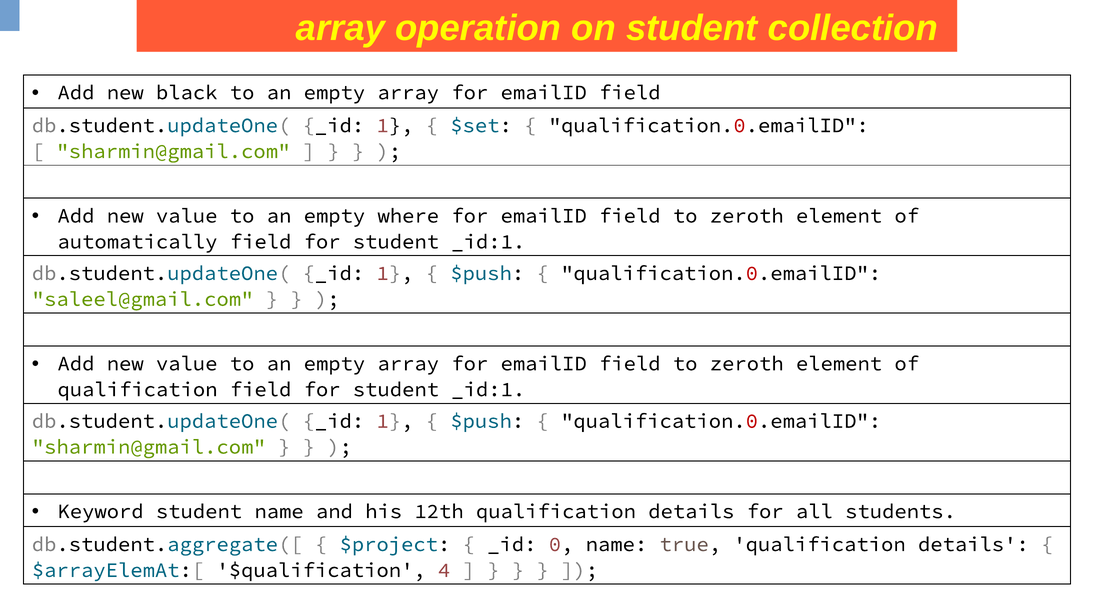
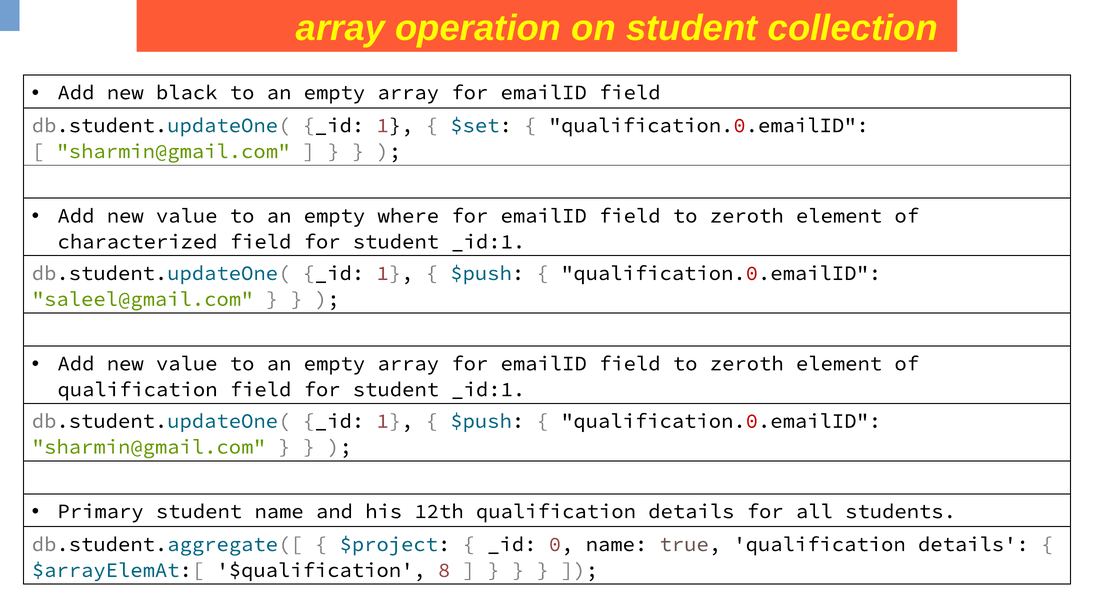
automatically: automatically -> characterized
Keyword: Keyword -> Primary
4: 4 -> 8
